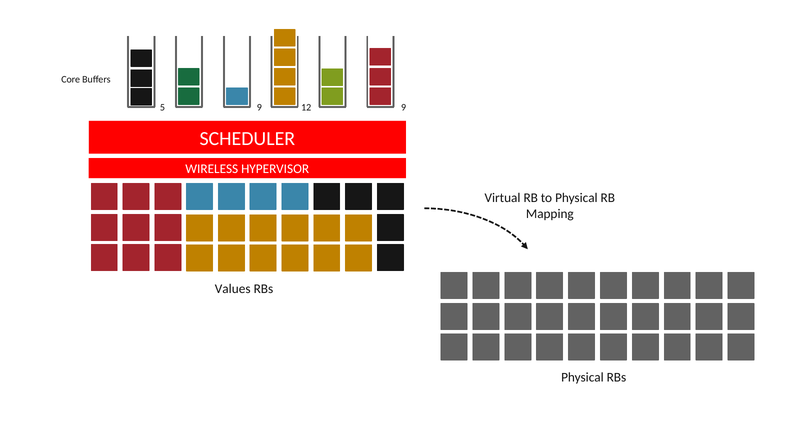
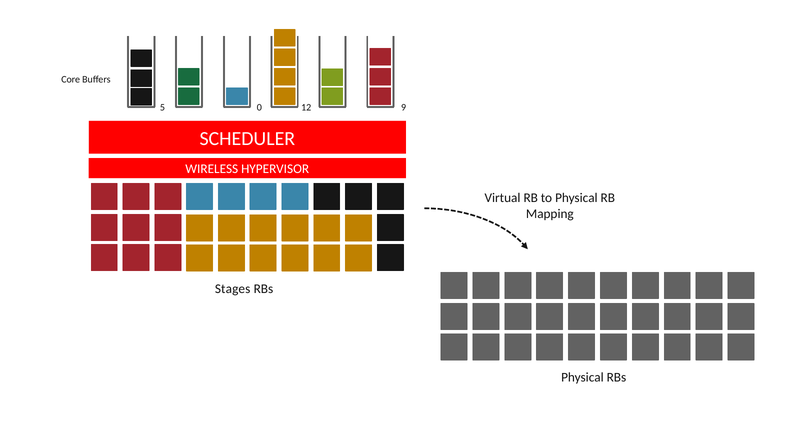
5 9: 9 -> 0
Values: Values -> Stages
